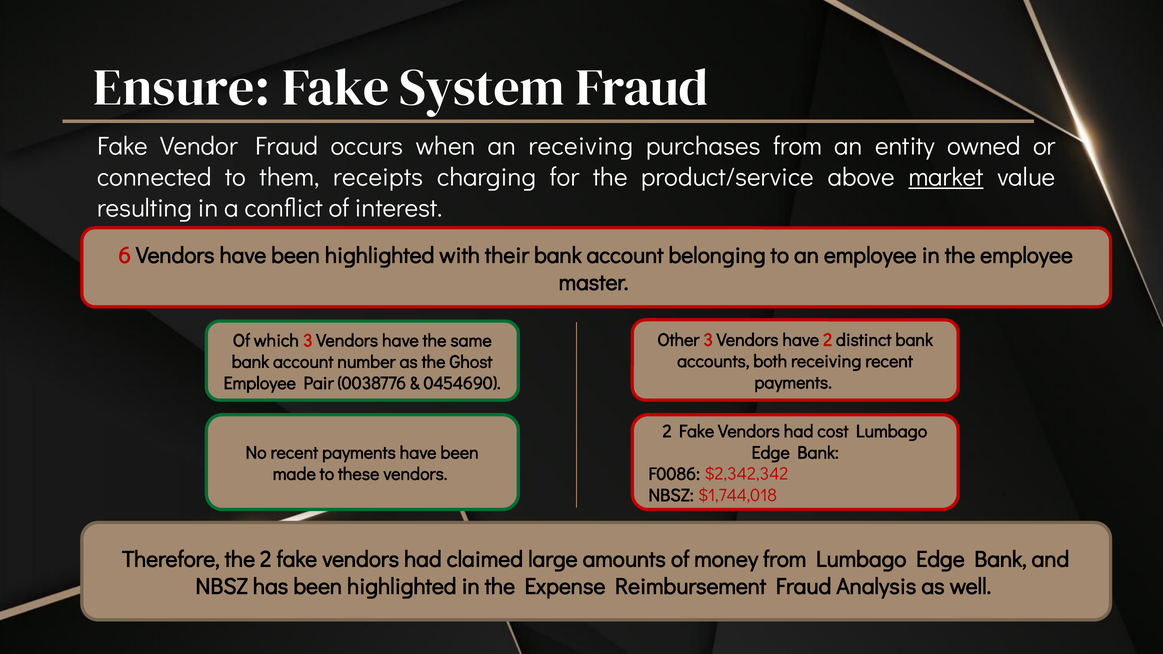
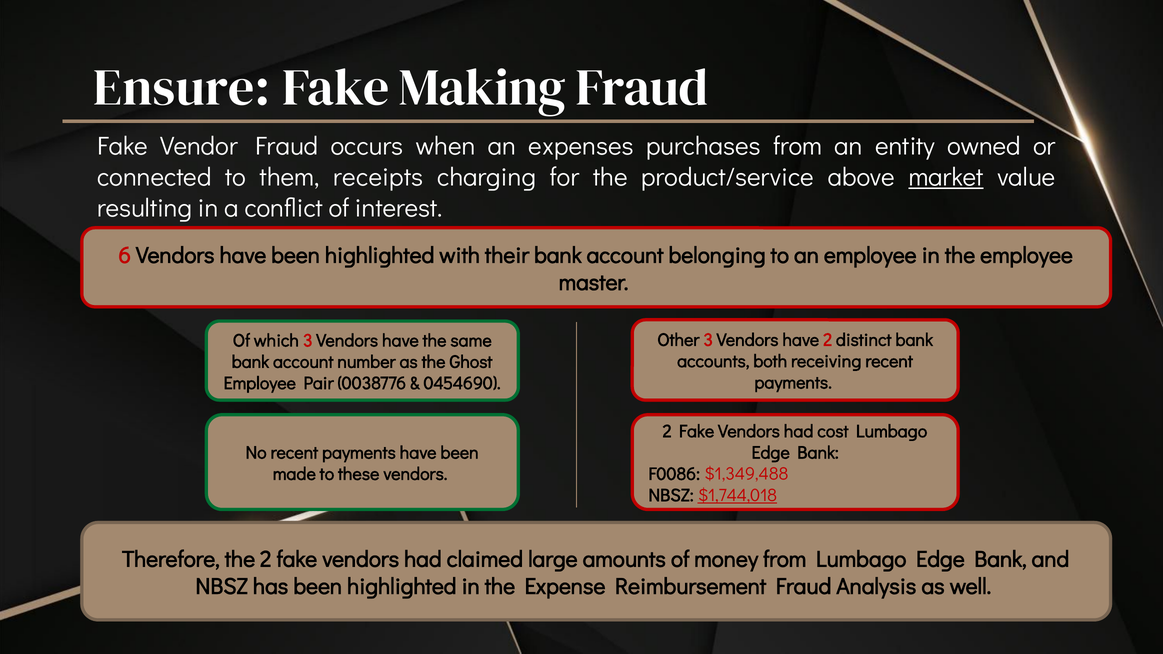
System: System -> Making
an receiving: receiving -> expenses
$2,342,342: $2,342,342 -> $1,349,488
$1,744,018 underline: none -> present
